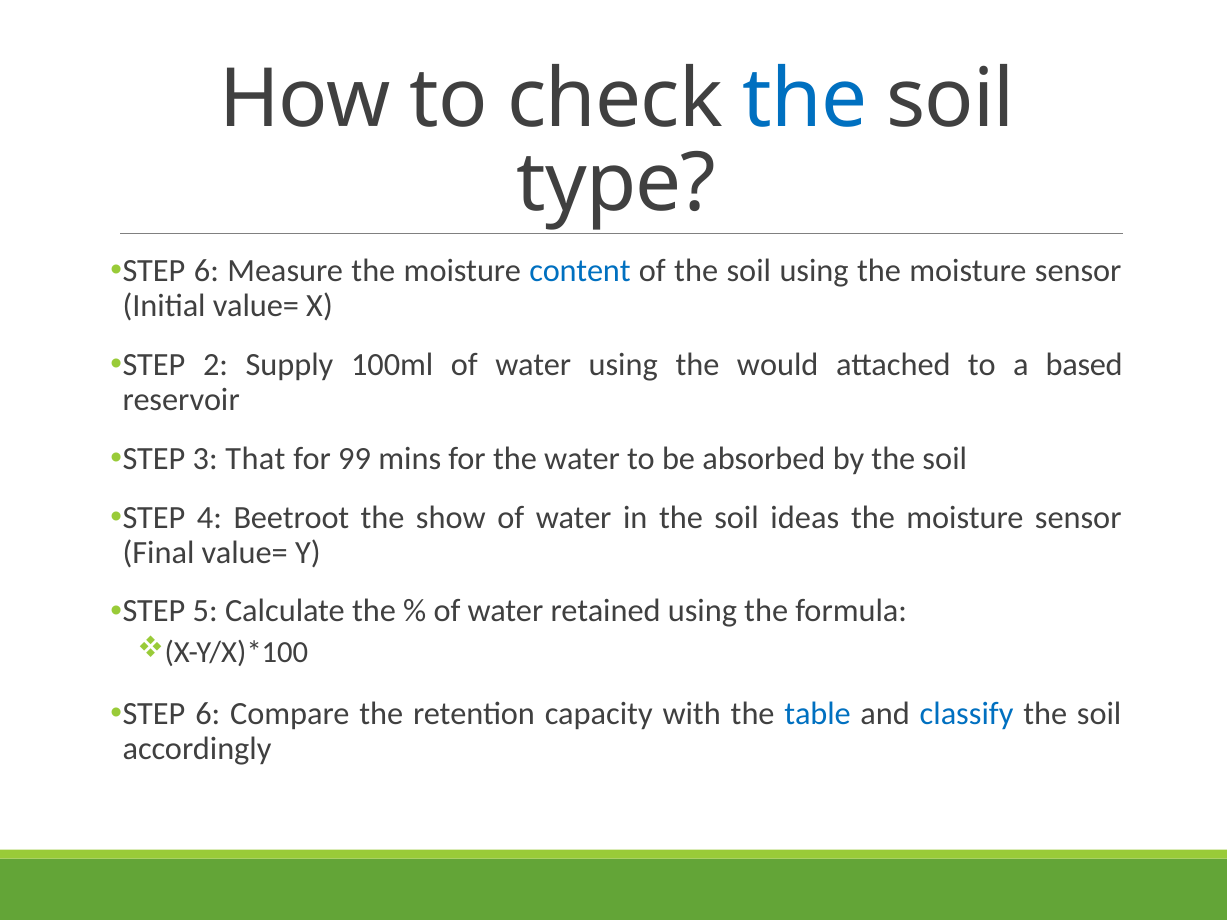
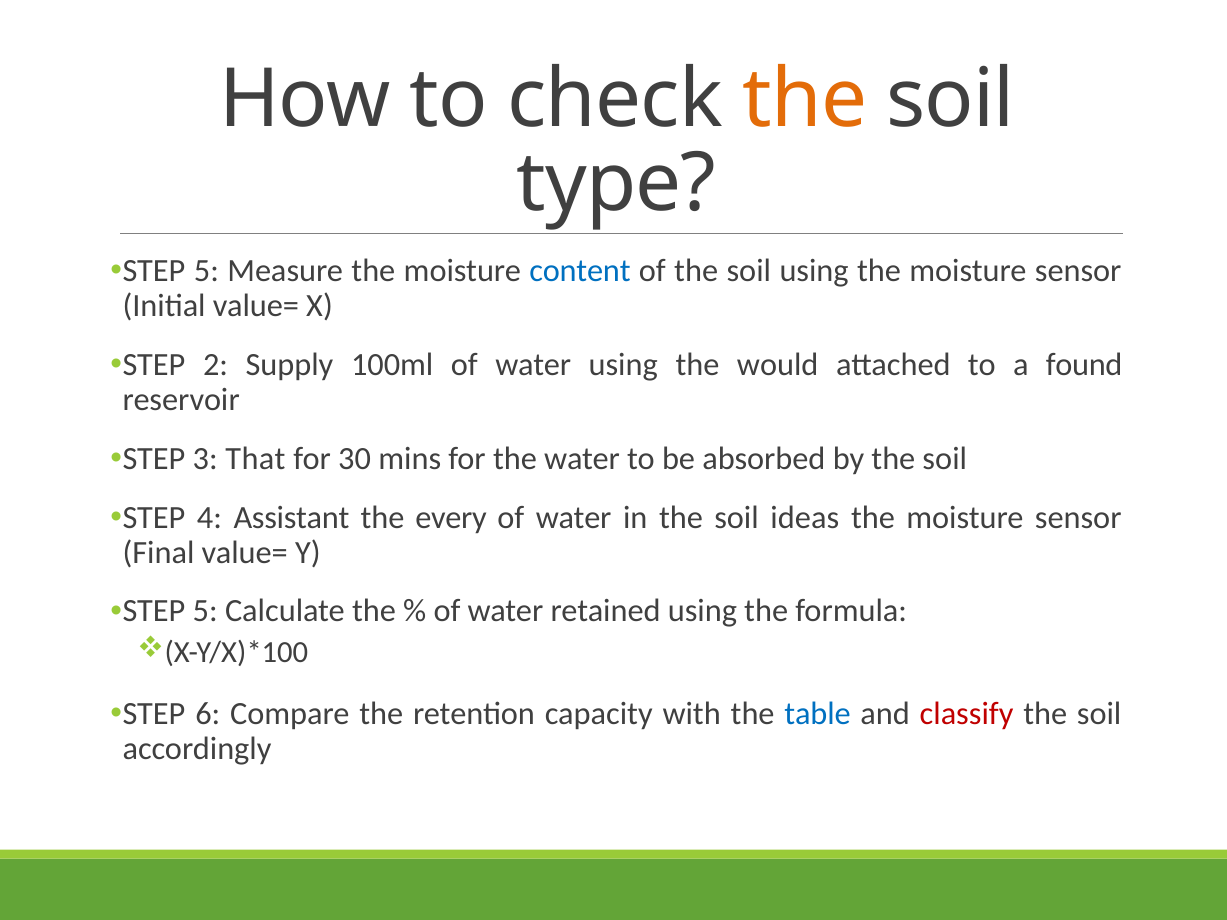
the at (805, 100) colour: blue -> orange
6 at (206, 271): 6 -> 5
based: based -> found
99: 99 -> 30
Beetroot: Beetroot -> Assistant
show: show -> every
classify colour: blue -> red
